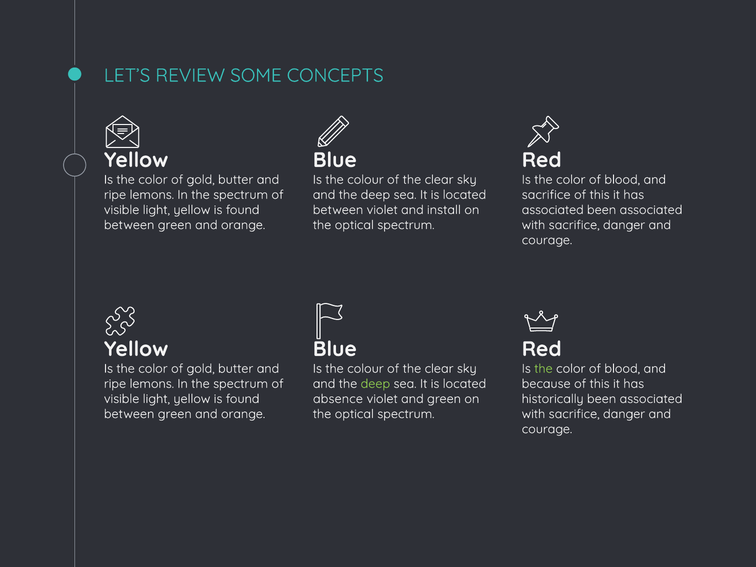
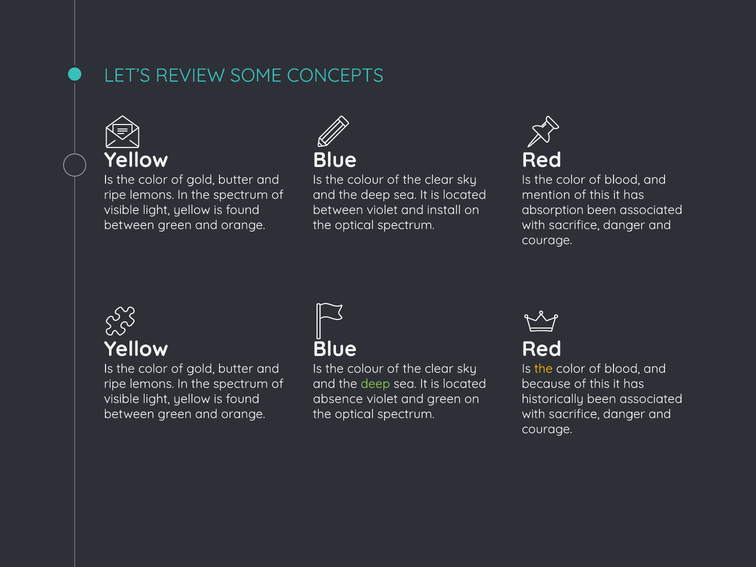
sacrifice at (546, 195): sacrifice -> mention
associated at (553, 210): associated -> absorption
the at (543, 369) colour: light green -> yellow
